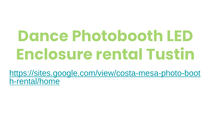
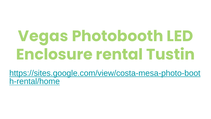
Dance: Dance -> Vegas
